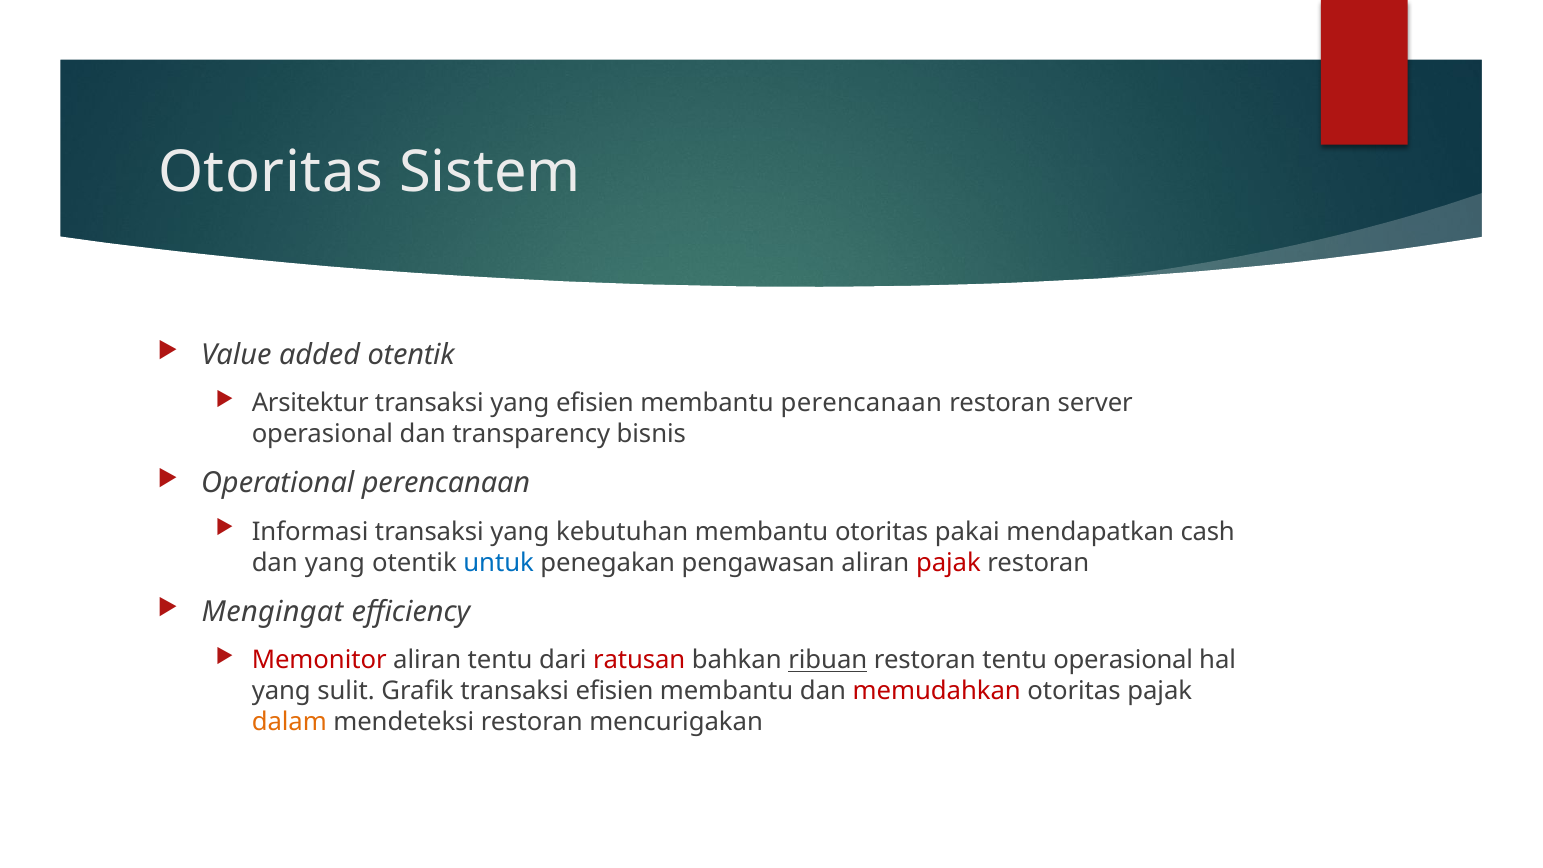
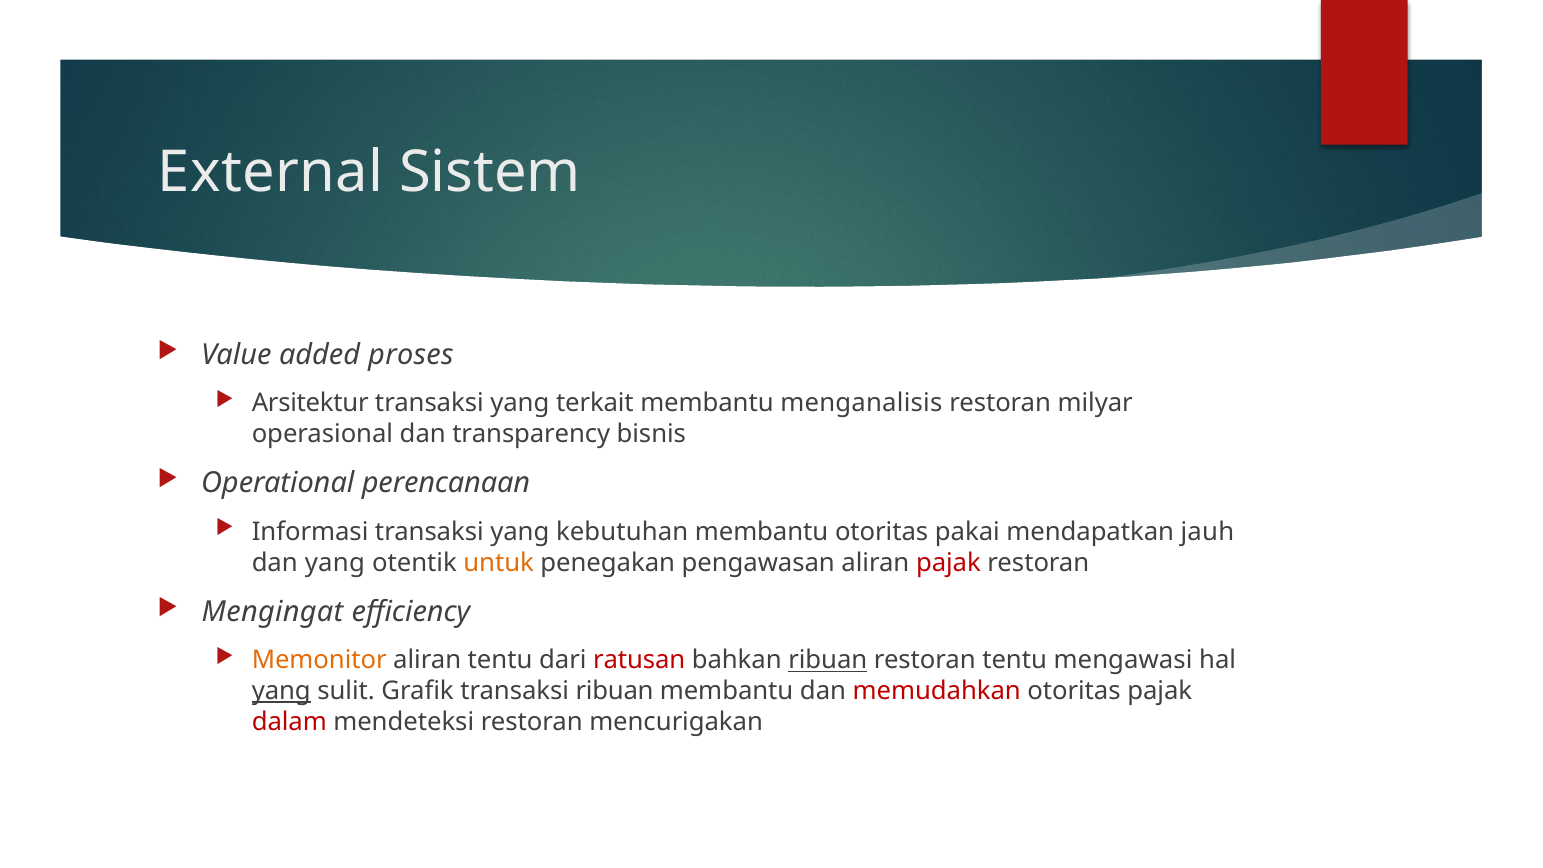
Otoritas at (271, 172): Otoritas -> External
added otentik: otentik -> proses
yang efisien: efisien -> terkait
membantu perencanaan: perencanaan -> menganalisis
server: server -> milyar
cash: cash -> jauh
untuk colour: blue -> orange
Memonitor colour: red -> orange
tentu operasional: operasional -> mengawasi
yang at (281, 691) underline: none -> present
transaksi efisien: efisien -> ribuan
dalam colour: orange -> red
